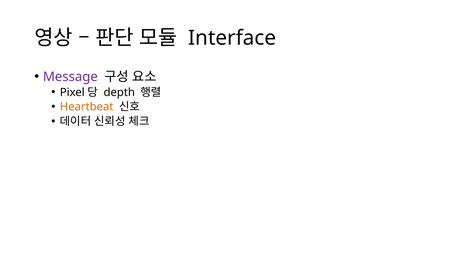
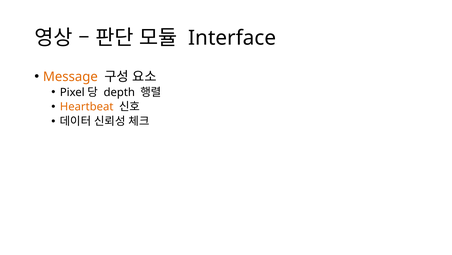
Message colour: purple -> orange
